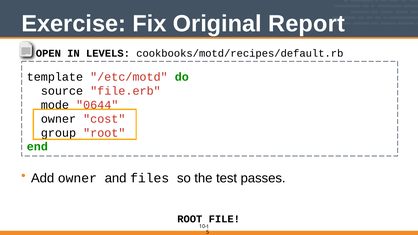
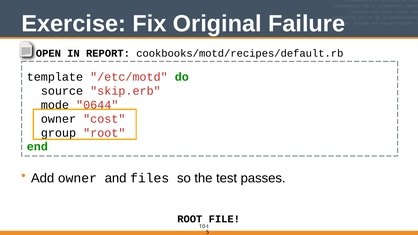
Report: Report -> Failure
LEVELS: LEVELS -> REPORT
file.erb: file.erb -> skip.erb
